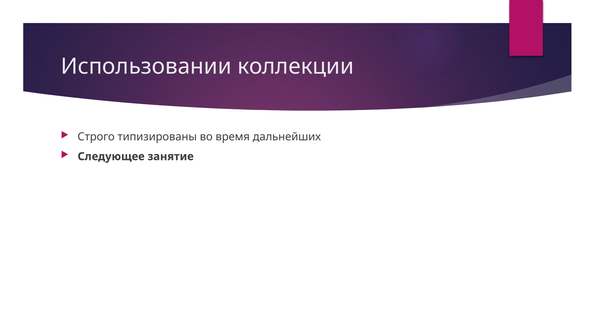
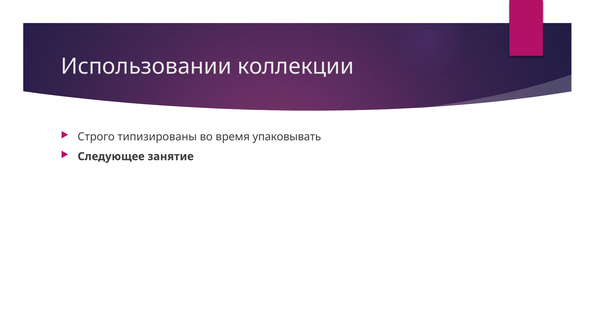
дальнейших: дальнейших -> упаковывать
